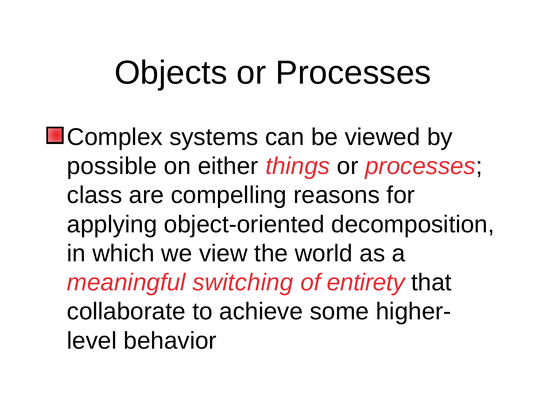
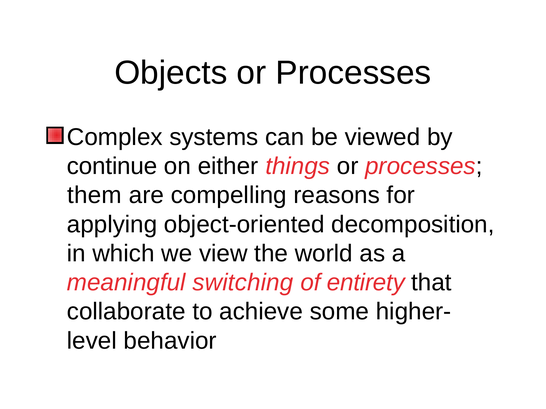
possible: possible -> continue
class: class -> them
